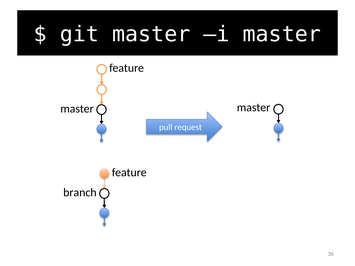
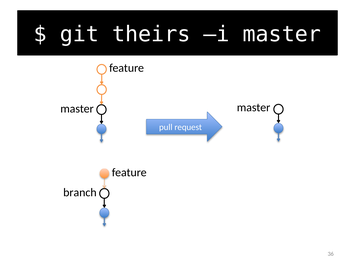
git master: master -> theirs
